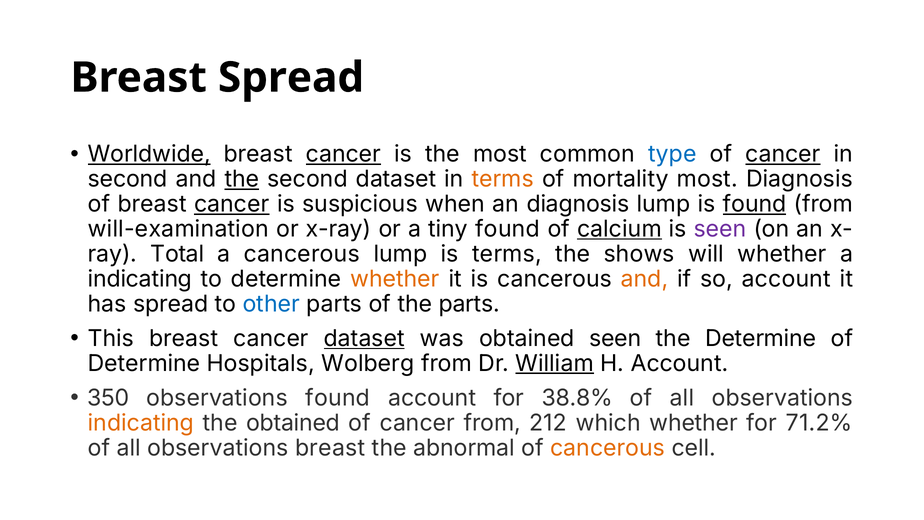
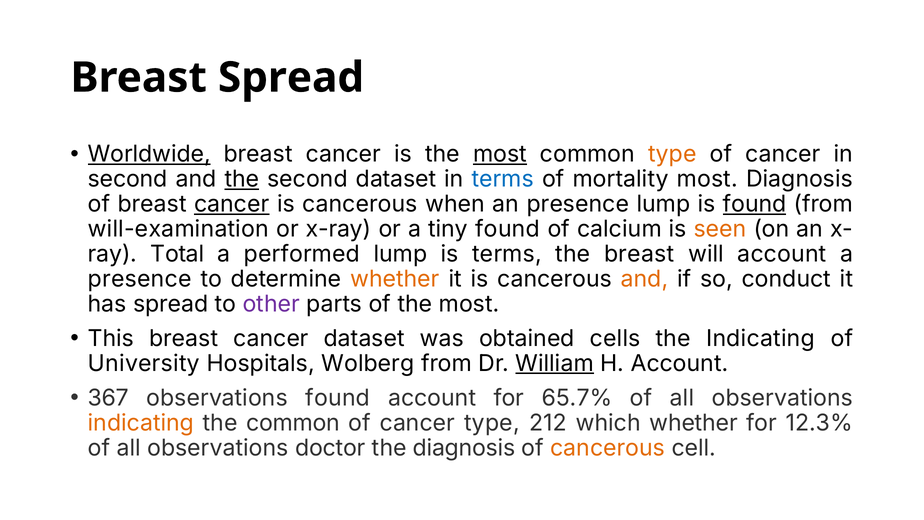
cancer at (343, 154) underline: present -> none
most at (500, 154) underline: none -> present
type at (672, 154) colour: blue -> orange
cancer at (783, 154) underline: present -> none
terms at (503, 179) colour: orange -> blue
suspicious at (360, 204): suspicious -> cancerous
an diagnosis: diagnosis -> presence
calcium underline: present -> none
seen at (720, 229) colour: purple -> orange
a cancerous: cancerous -> performed
the shows: shows -> breast
will whether: whether -> account
indicating at (140, 279): indicating -> presence
so account: account -> conduct
other colour: blue -> purple
of the parts: parts -> most
dataset at (364, 338) underline: present -> none
obtained seen: seen -> cells
the Determine: Determine -> Indicating
Determine at (144, 363): Determine -> University
350: 350 -> 367
38.8%: 38.8% -> 65.7%
the obtained: obtained -> common
cancer from: from -> type
71.2%: 71.2% -> 12.3%
observations breast: breast -> doctor
the abnormal: abnormal -> diagnosis
